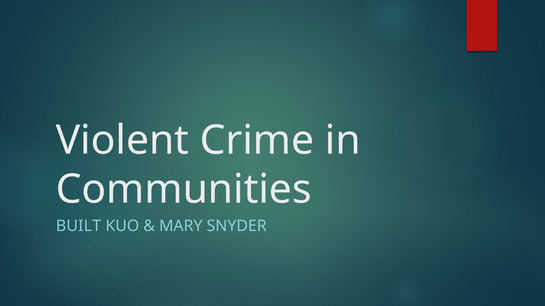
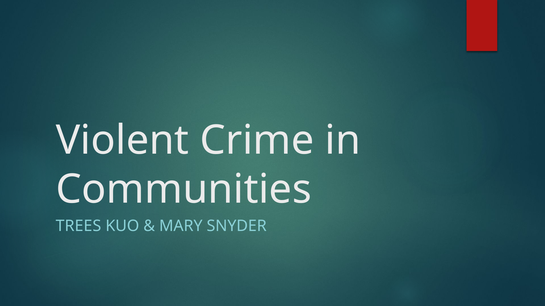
BUILT: BUILT -> TREES
